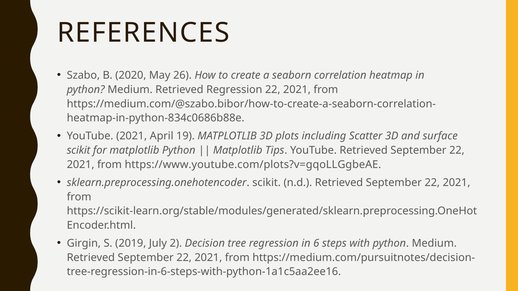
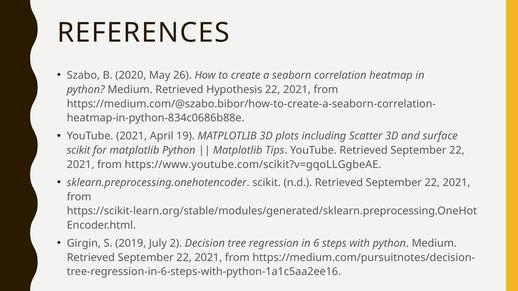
Retrieved Regression: Regression -> Hypothesis
https://www.youtube.com/plots?v=gqoLLGgbeAE: https://www.youtube.com/plots?v=gqoLLGgbeAE -> https://www.youtube.com/scikit?v=gqoLLGgbeAE
